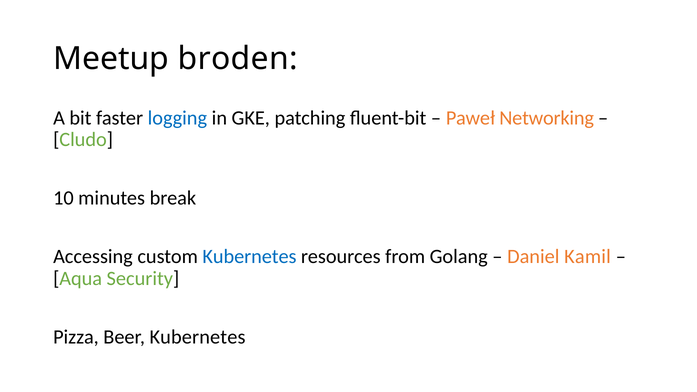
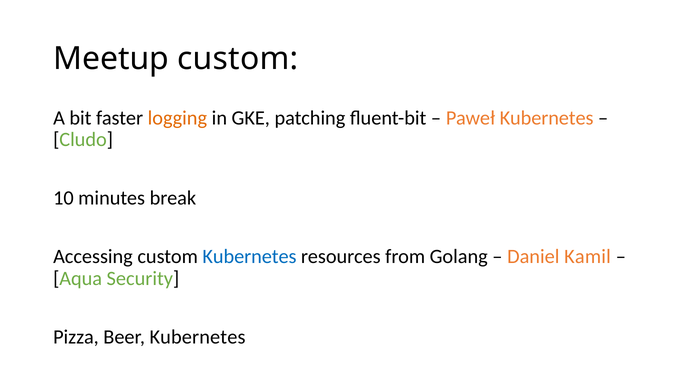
Meetup broden: broden -> custom
logging colour: blue -> orange
Paweł Networking: Networking -> Kubernetes
